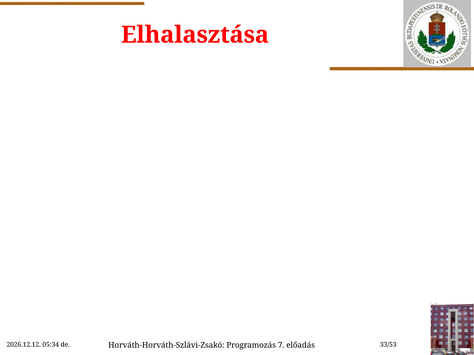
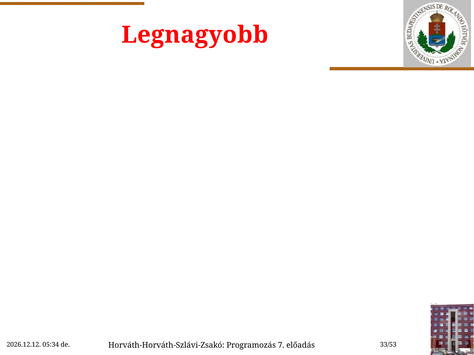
Elhalasztása: Elhalasztása -> Legnagyobb
